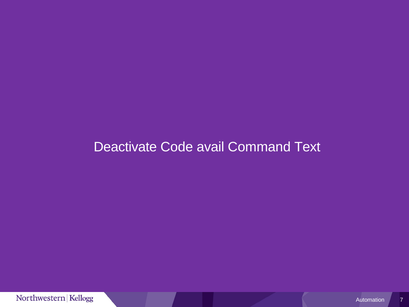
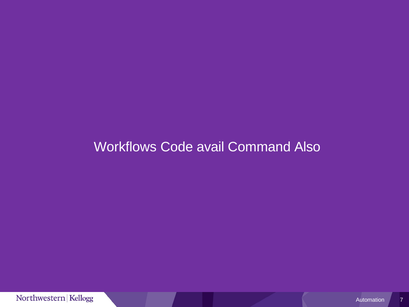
Deactivate: Deactivate -> Workflows
Text: Text -> Also
